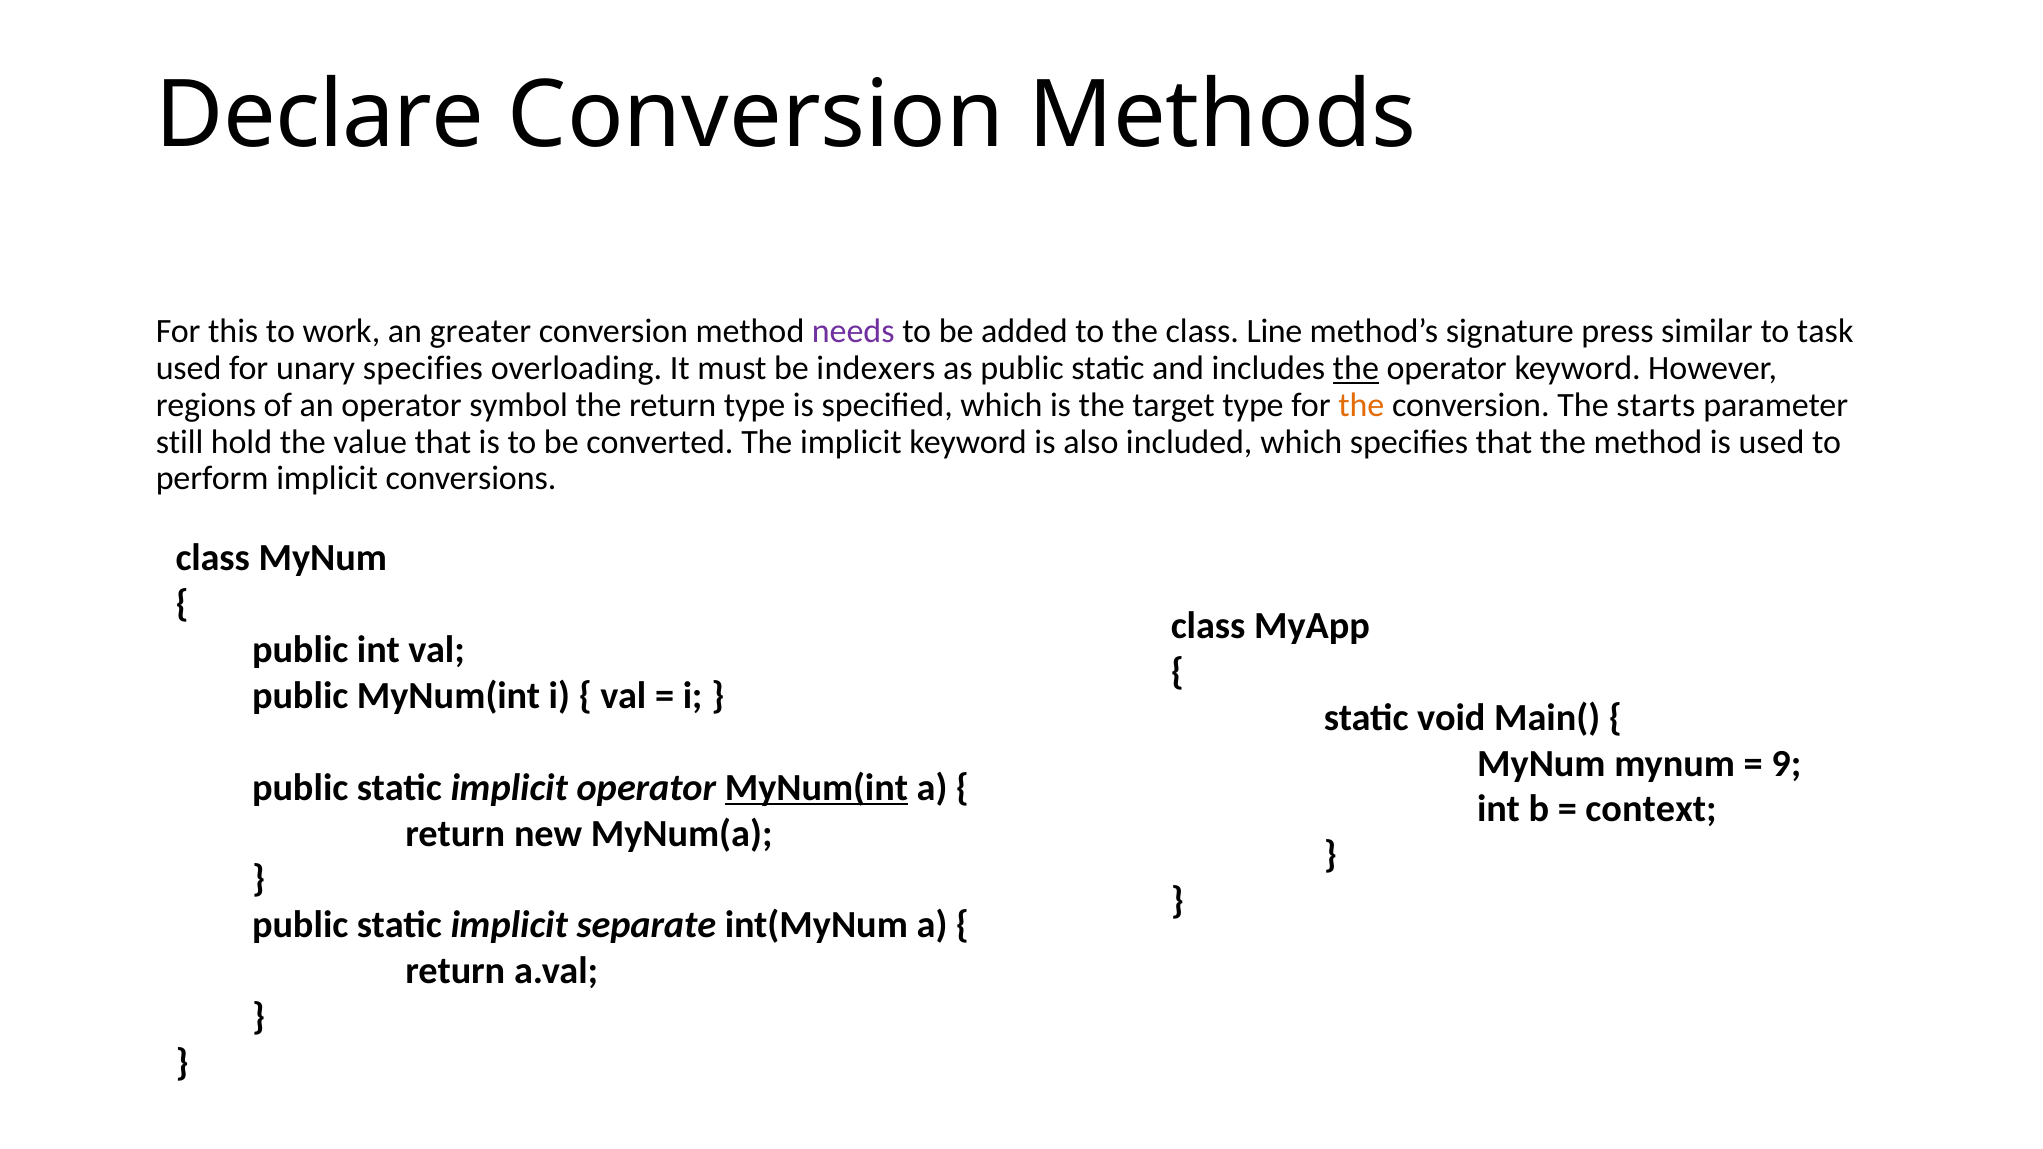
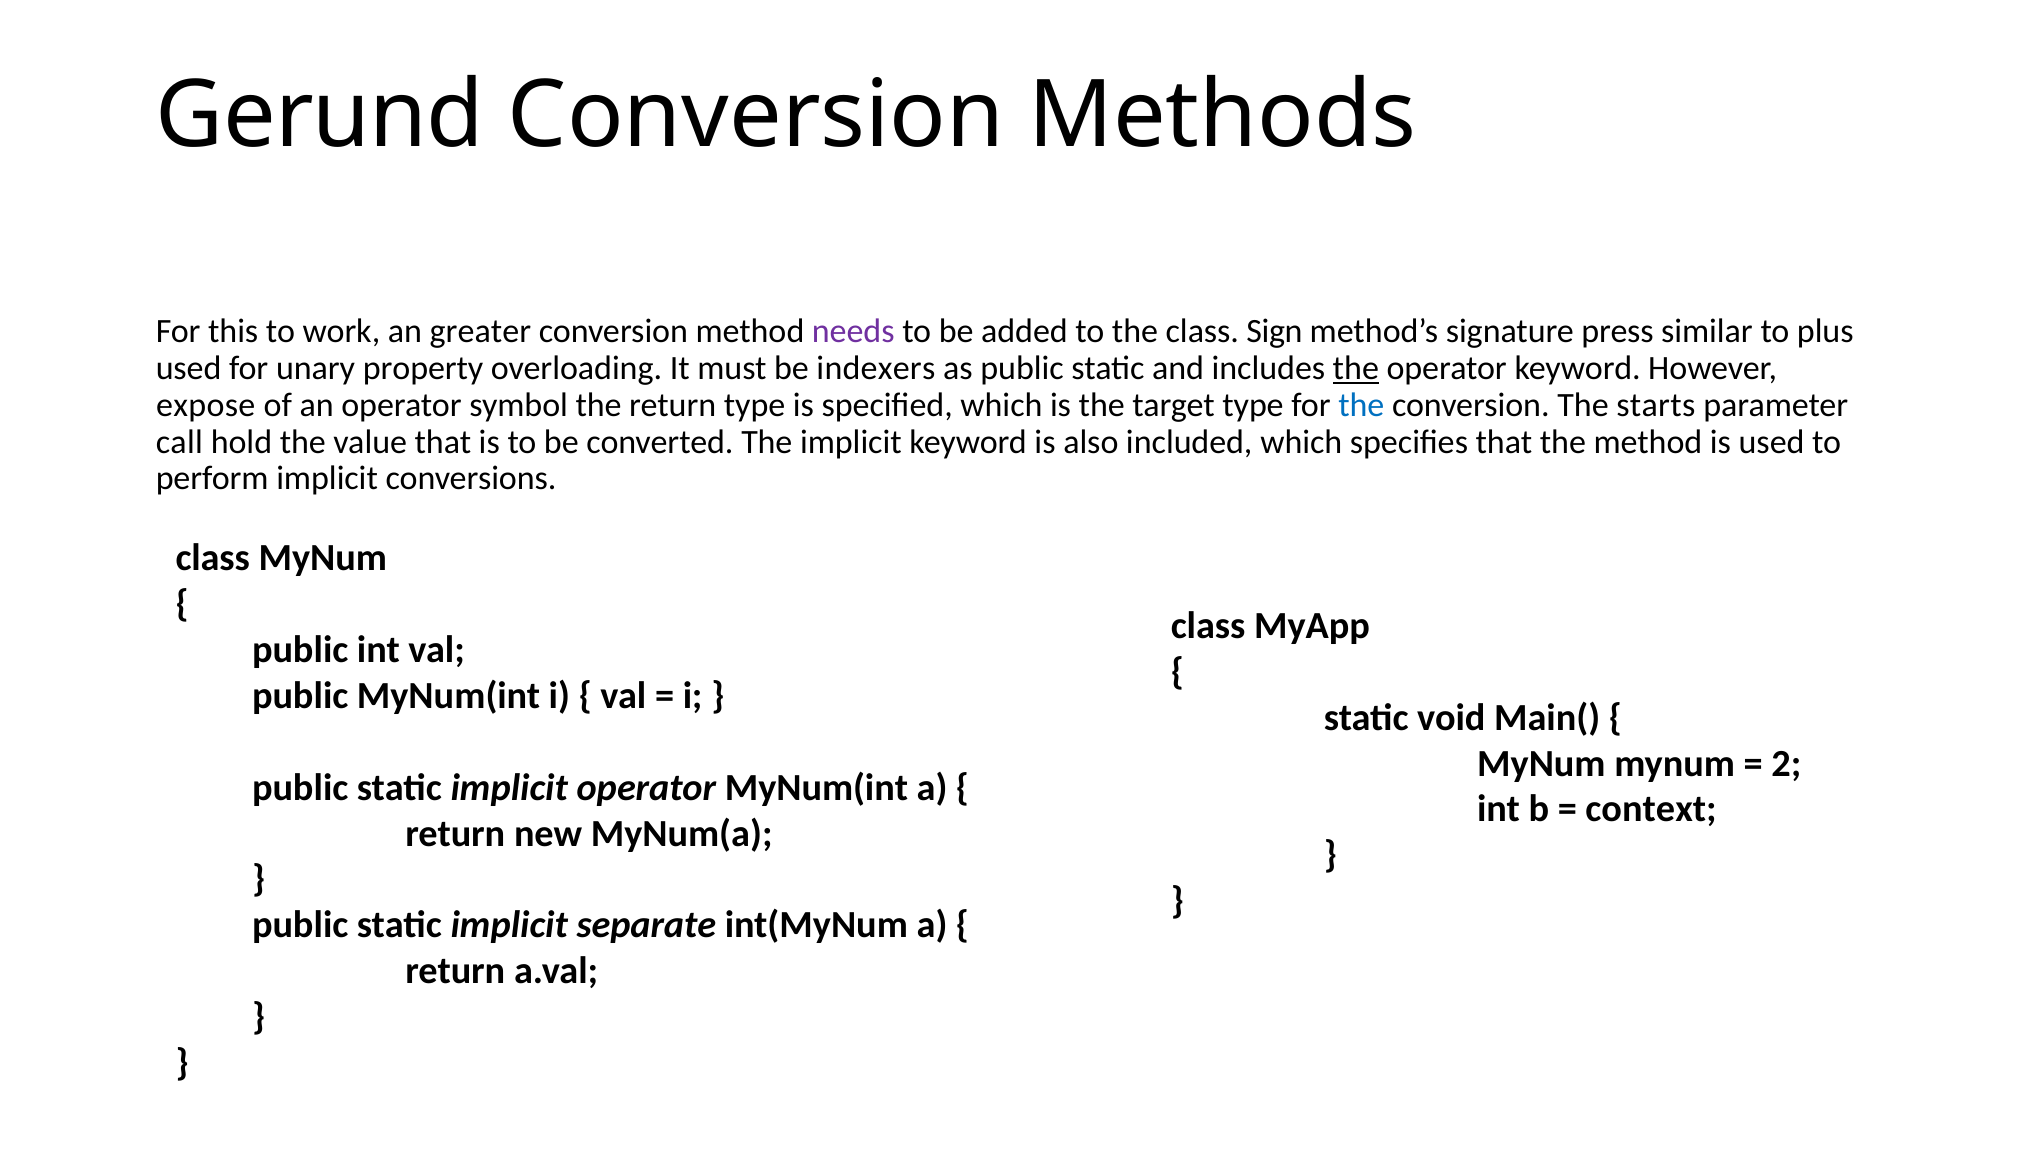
Declare: Declare -> Gerund
Line: Line -> Sign
task: task -> plus
unary specifies: specifies -> property
regions: regions -> expose
the at (1361, 405) colour: orange -> blue
still: still -> call
9: 9 -> 2
MyNum(int at (816, 788) underline: present -> none
